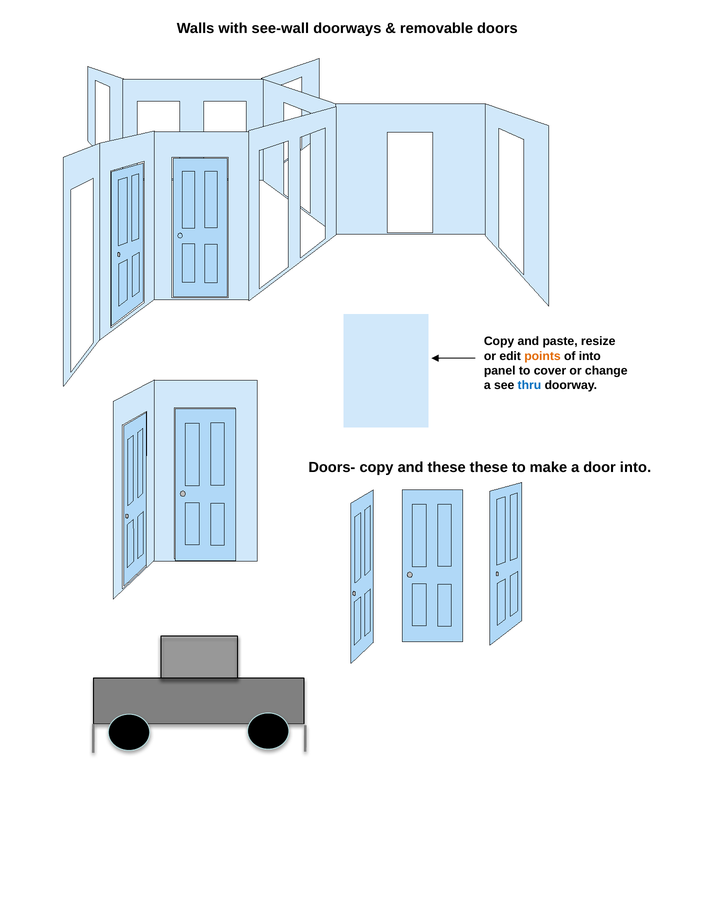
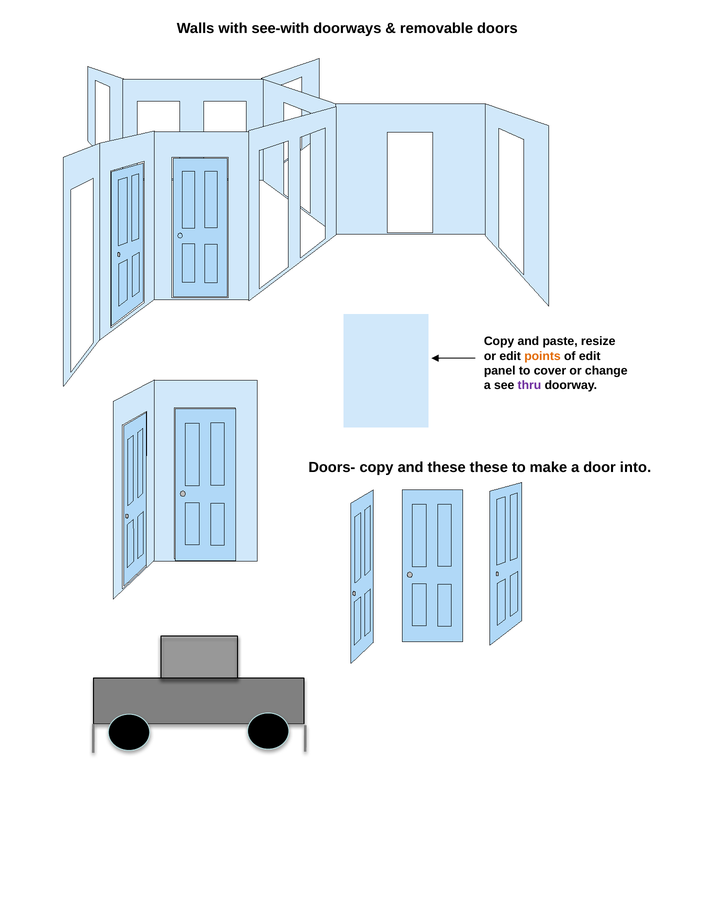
see-wall: see-wall -> see-with
of into: into -> edit
thru colour: blue -> purple
